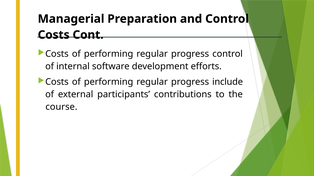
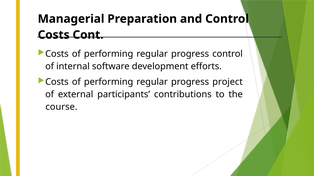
include: include -> project
